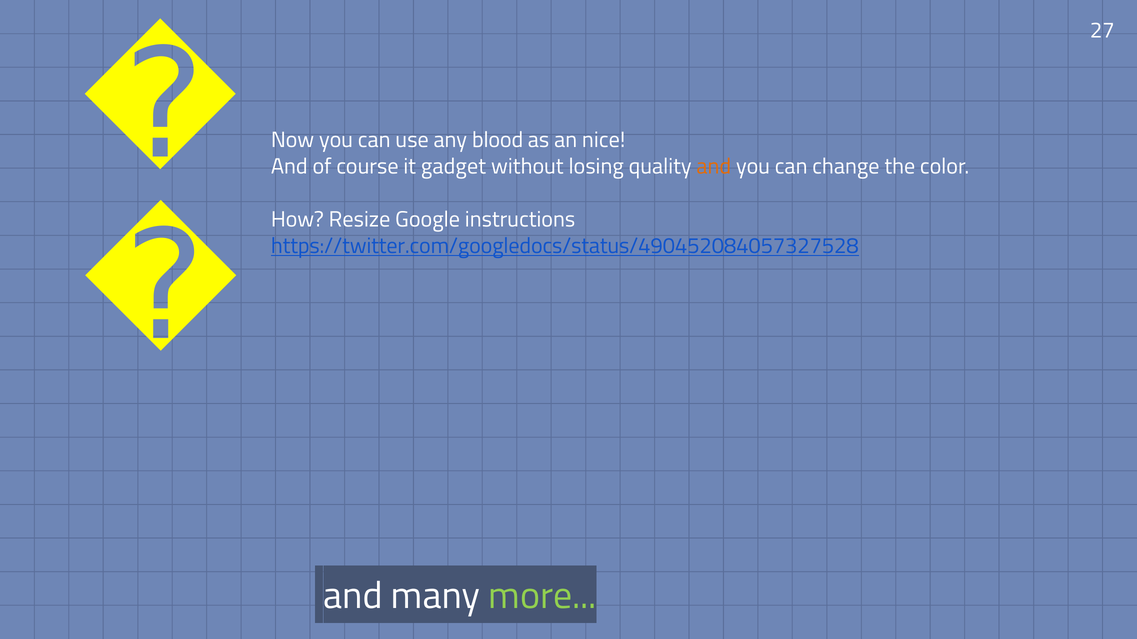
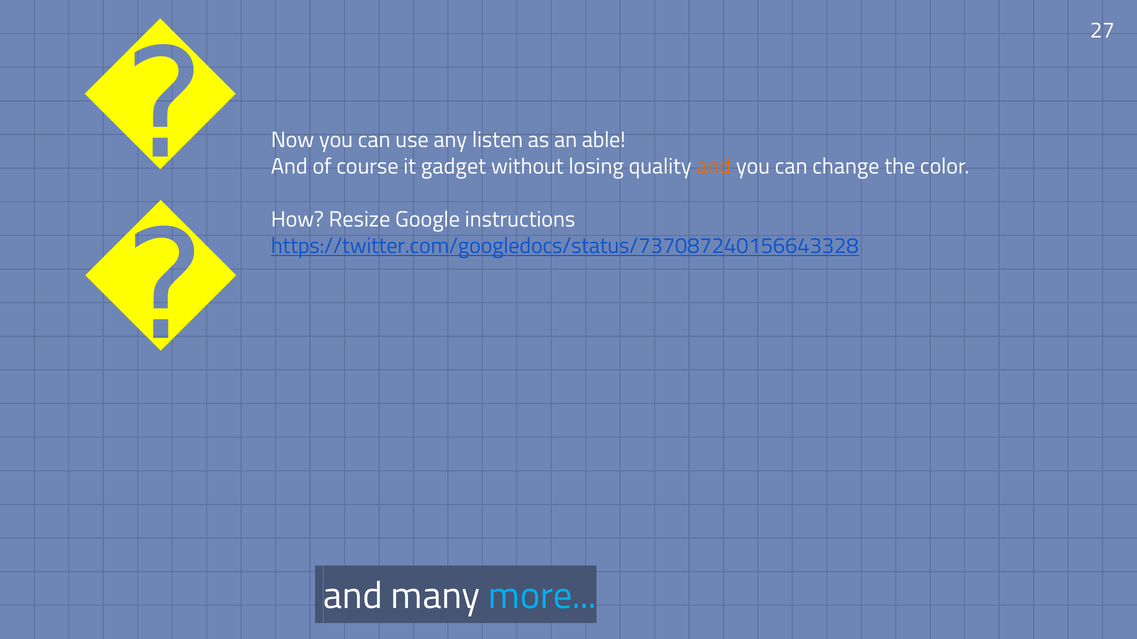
blood: blood -> listen
nice: nice -> able
https://twitter.com/googledocs/status/490452084057327528: https://twitter.com/googledocs/status/490452084057327528 -> https://twitter.com/googledocs/status/737087240156643328
more colour: light green -> light blue
